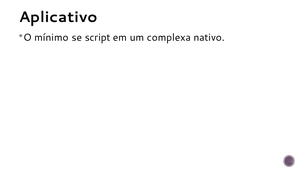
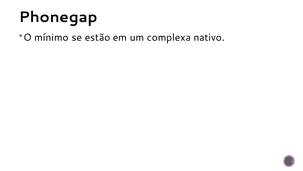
Aplicativo: Aplicativo -> Phonegap
script: script -> estão
